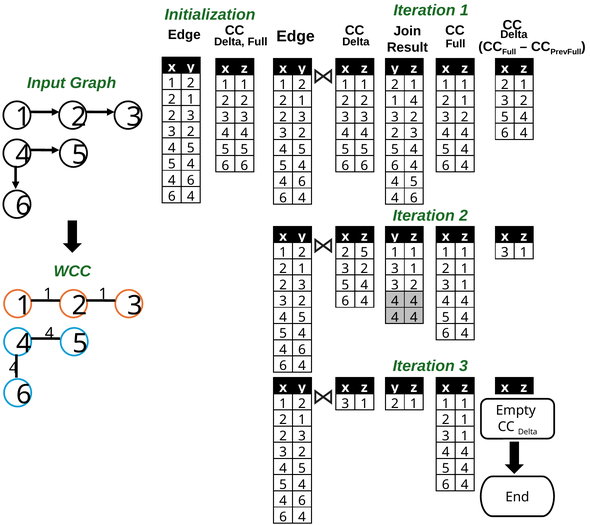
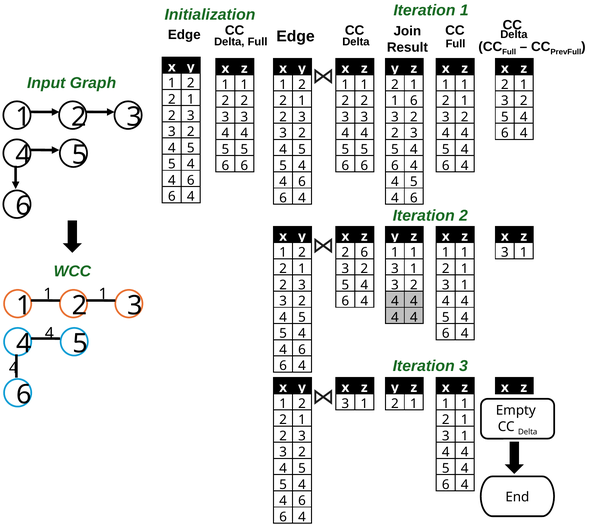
4 at (414, 101): 4 -> 6
5 at (364, 253): 5 -> 6
